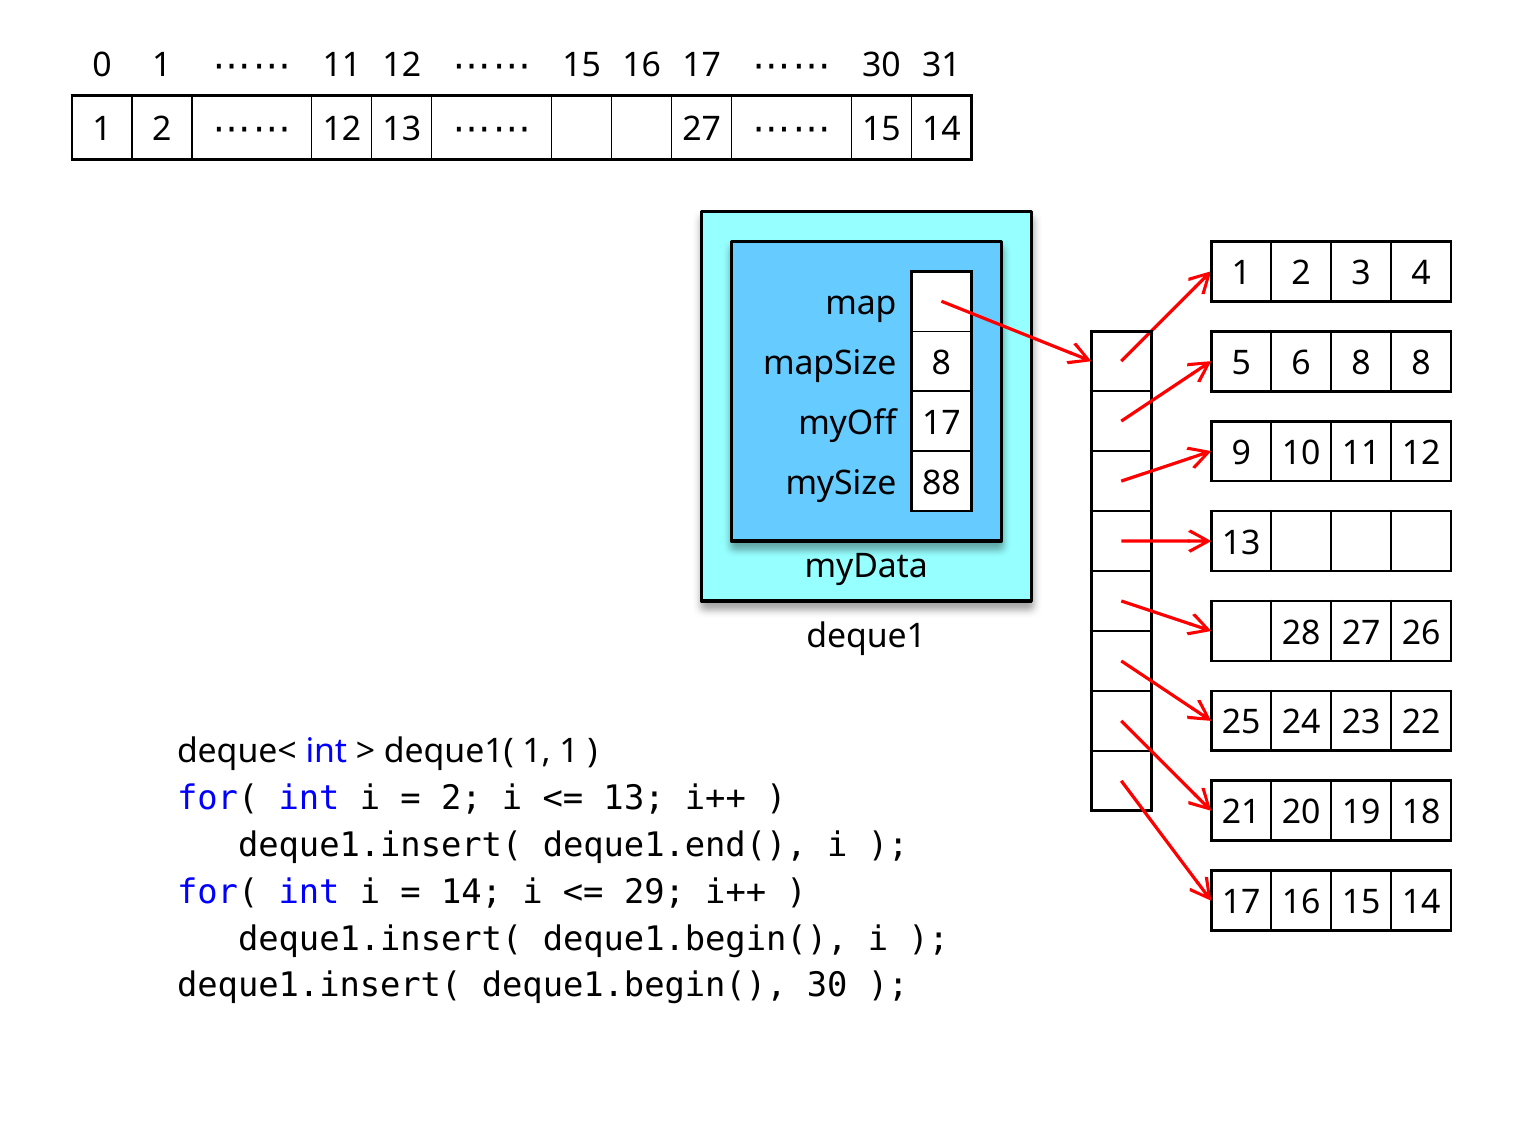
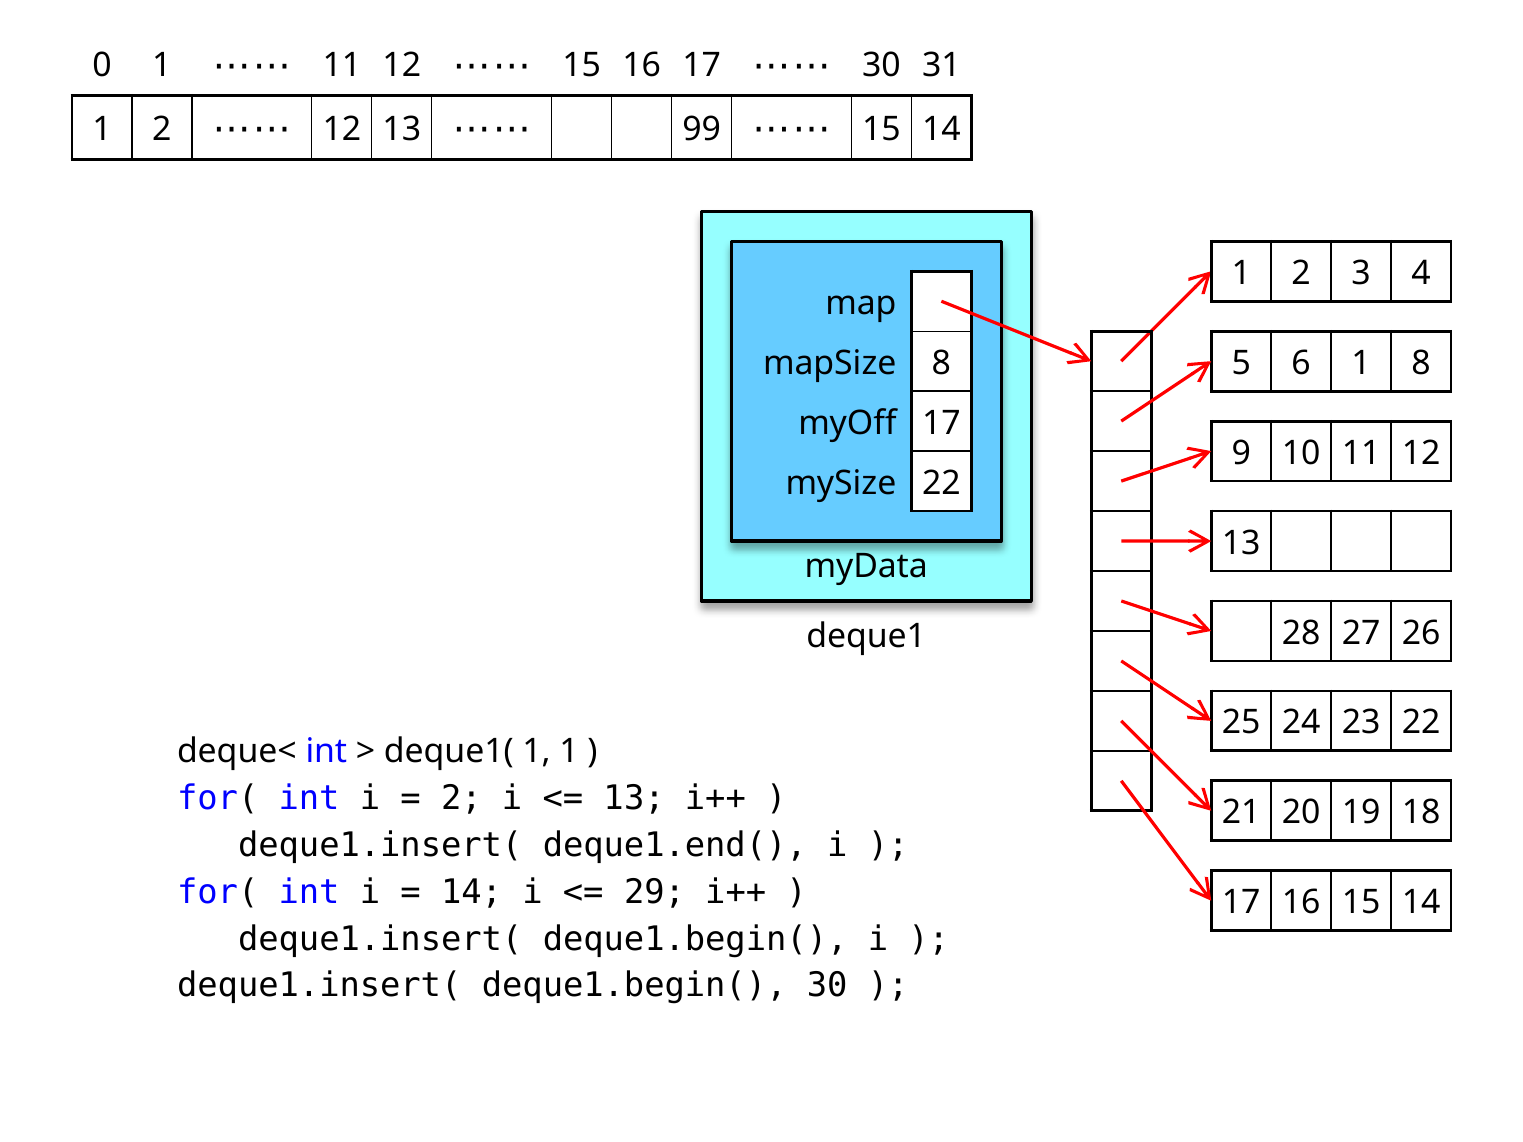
27 at (702, 129): 27 -> 99
6 8: 8 -> 1
mySize 88: 88 -> 22
